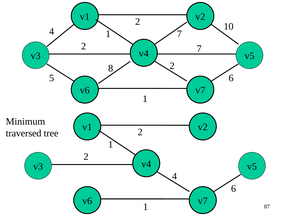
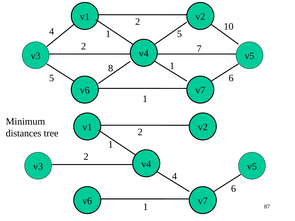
1 7: 7 -> 5
8 2: 2 -> 1
traversed: traversed -> distances
